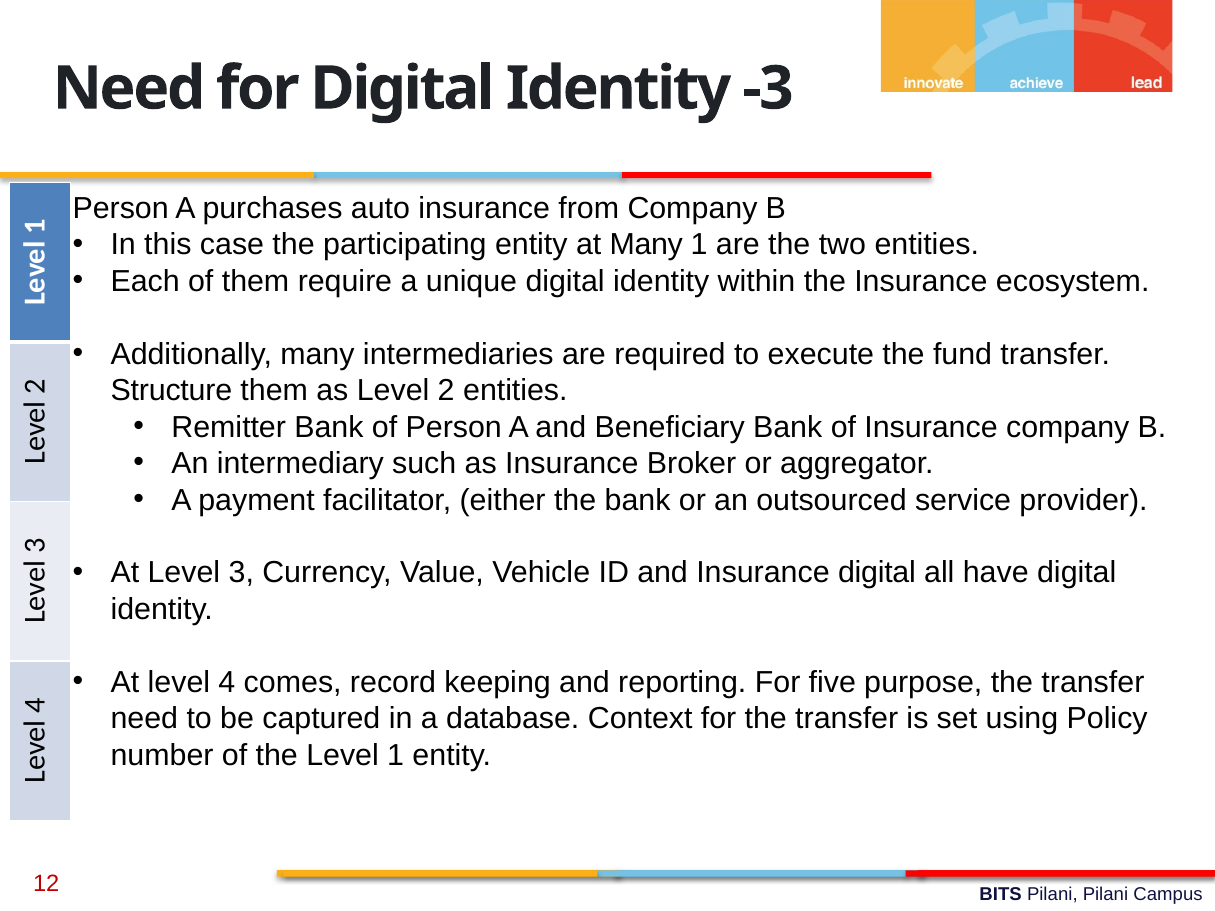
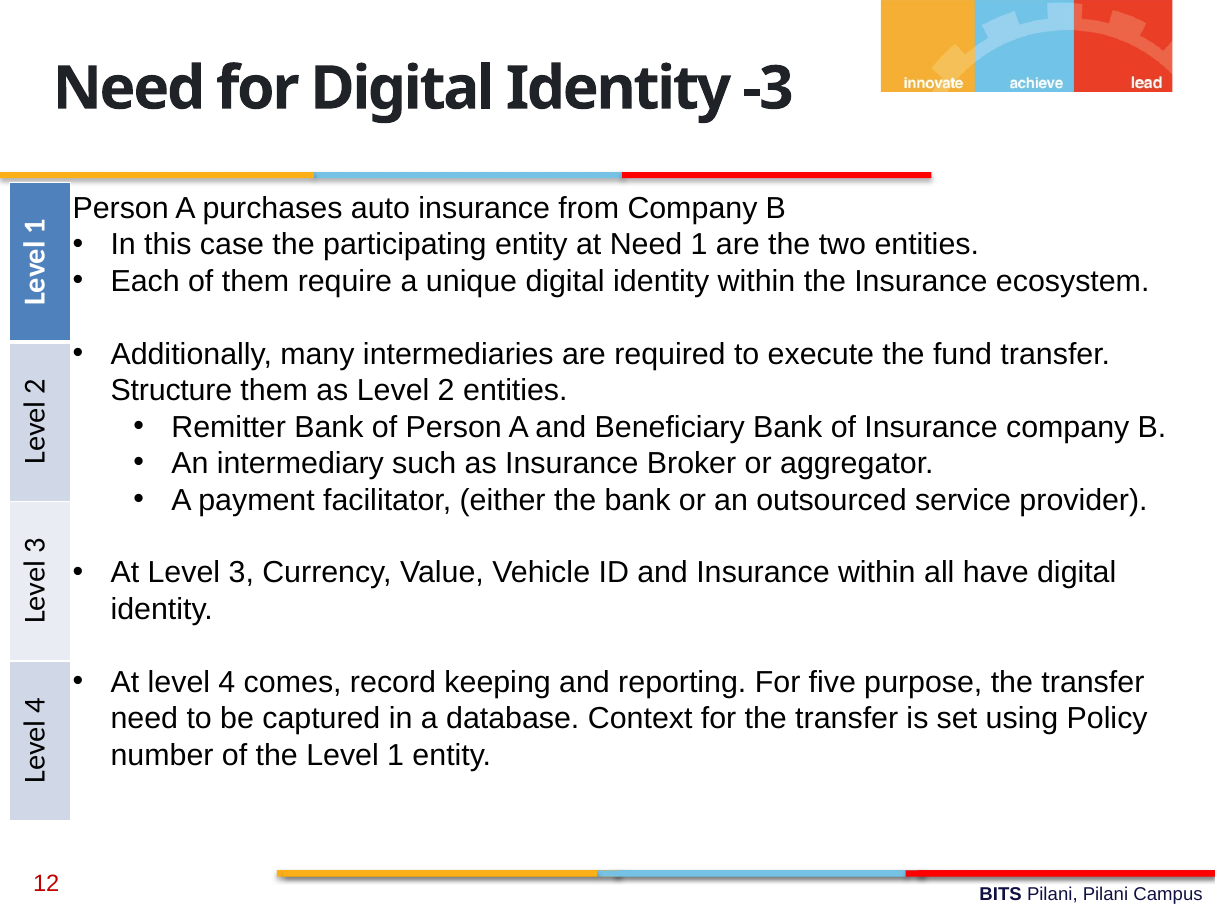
at Many: Many -> Need
Insurance digital: digital -> within
